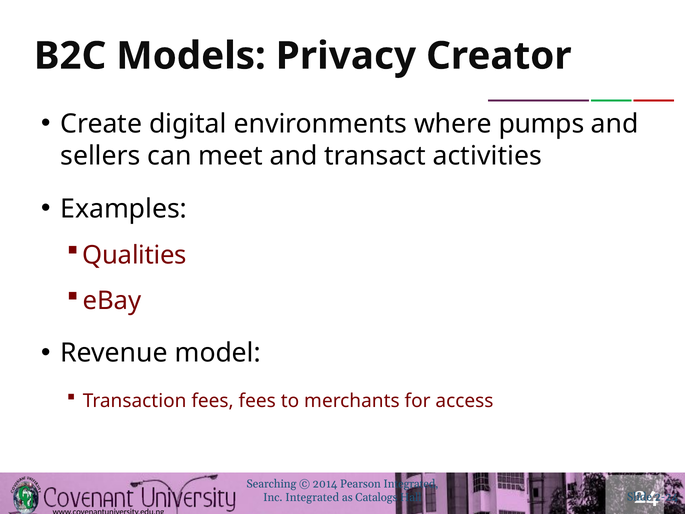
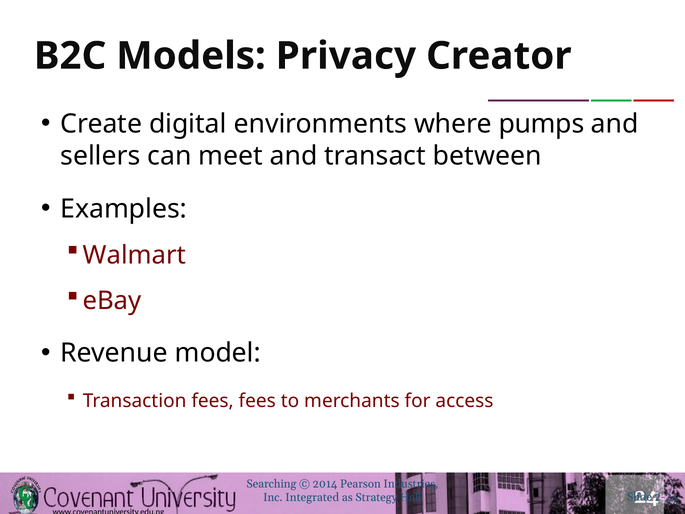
activities: activities -> between
Qualities: Qualities -> Walmart
Pearson Integrated: Integrated -> Industries
Catalogs: Catalogs -> Strategy
